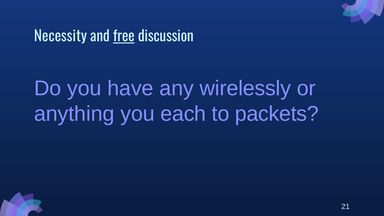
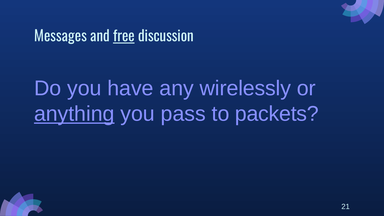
Necessity: Necessity -> Messages
anything underline: none -> present
each: each -> pass
